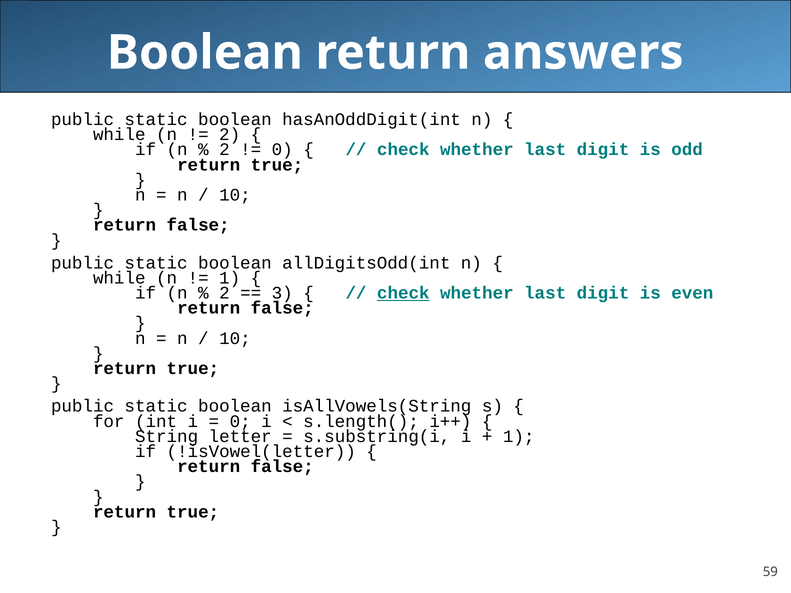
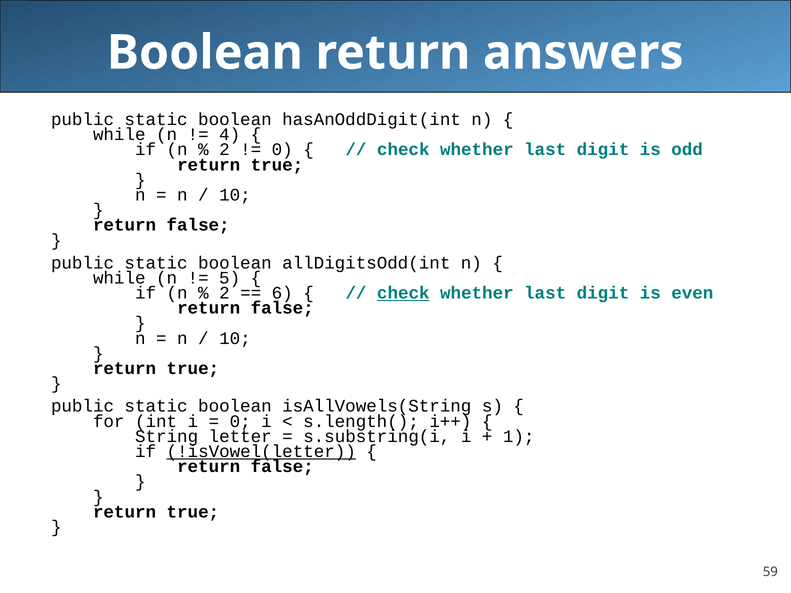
2 at (230, 135): 2 -> 4
1 at (230, 278): 1 -> 5
3: 3 -> 6
!isVowel(letter underline: none -> present
